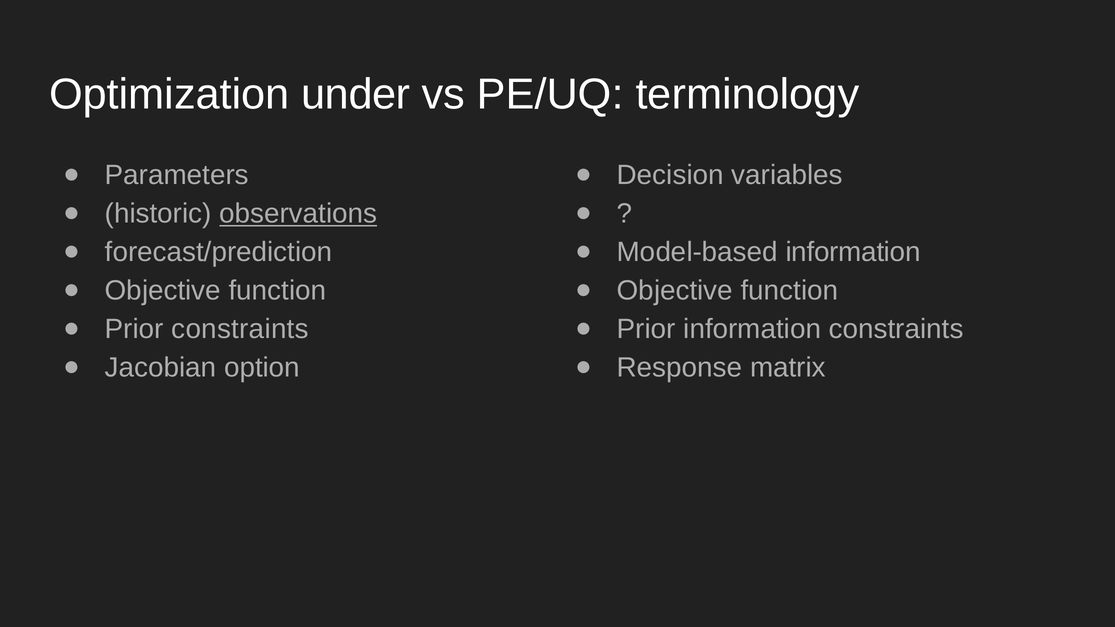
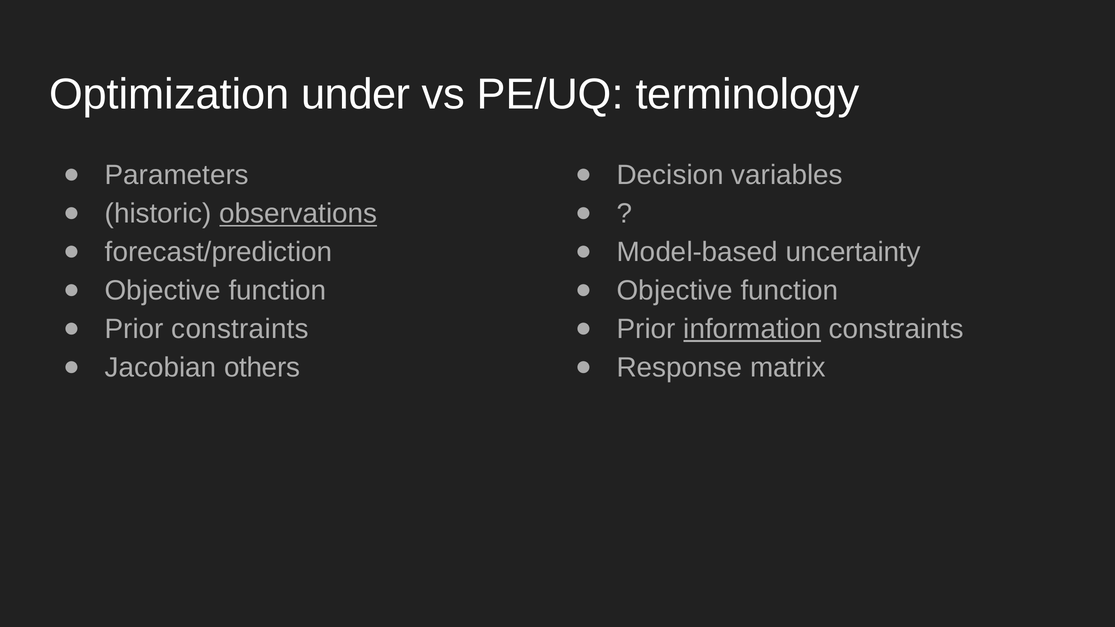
Model-based information: information -> uncertainty
information at (752, 329) underline: none -> present
option: option -> others
